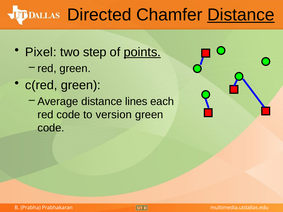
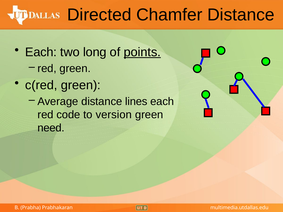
Distance at (241, 15) underline: present -> none
Pixel at (41, 52): Pixel -> Each
step: step -> long
code at (51, 128): code -> need
